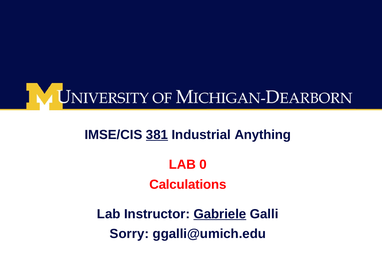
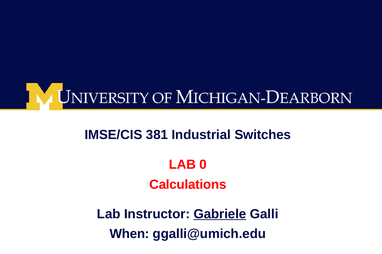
381 underline: present -> none
Anything: Anything -> Switches
Sorry: Sorry -> When
